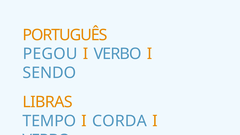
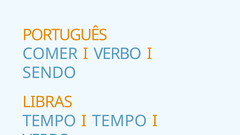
PEGOU: PEGOU -> COMER
I CORDA: CORDA -> TEMPO
